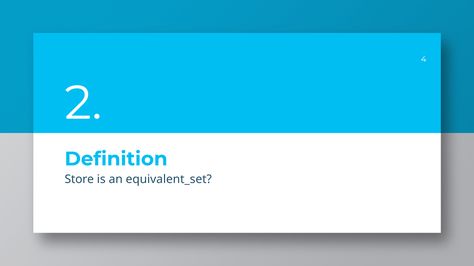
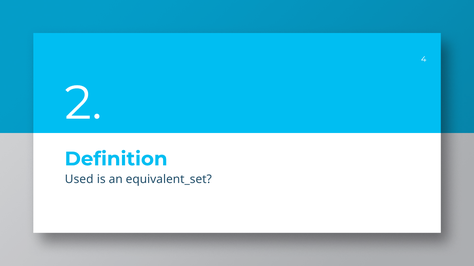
Store: Store -> Used
